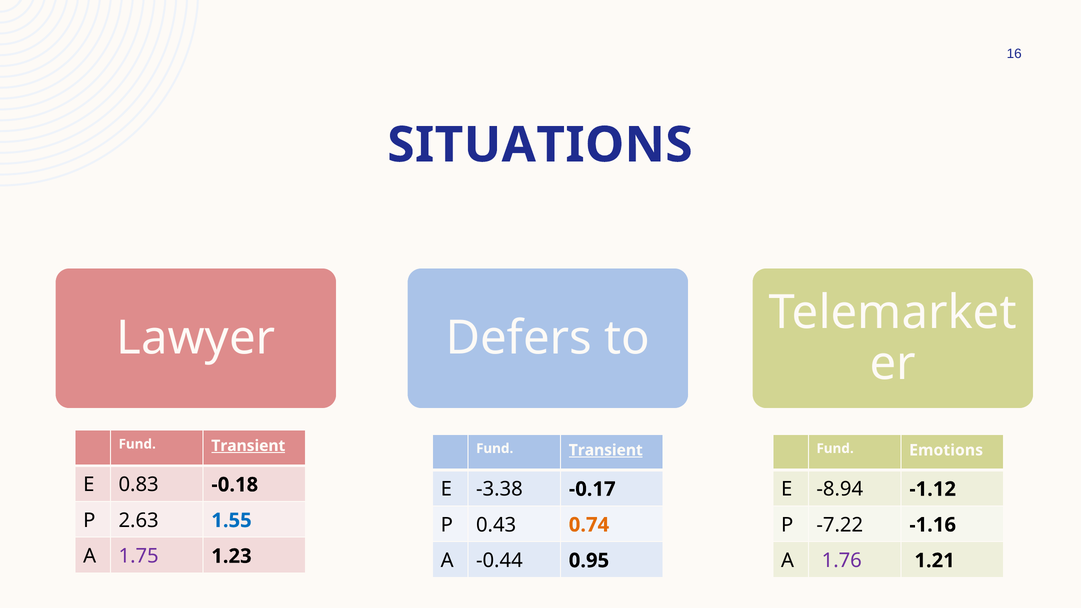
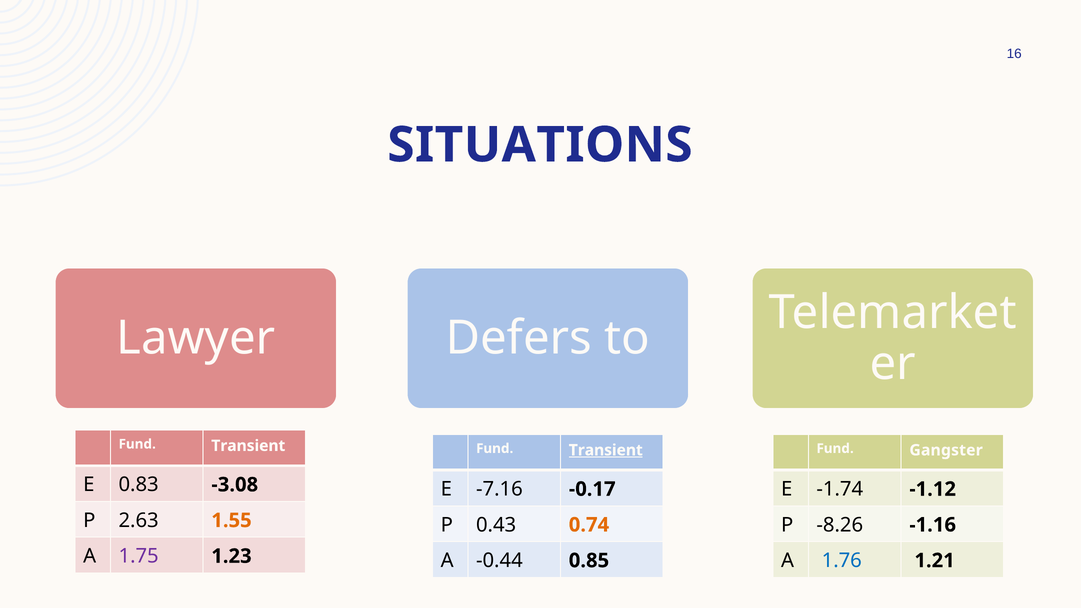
Transient at (248, 446) underline: present -> none
Emotions: Emotions -> Gangster
-0.18: -0.18 -> -3.08
-3.38: -3.38 -> -7.16
-8.94: -8.94 -> -1.74
1.55 colour: blue -> orange
-7.22: -7.22 -> -8.26
0.95: 0.95 -> 0.85
1.76 colour: purple -> blue
